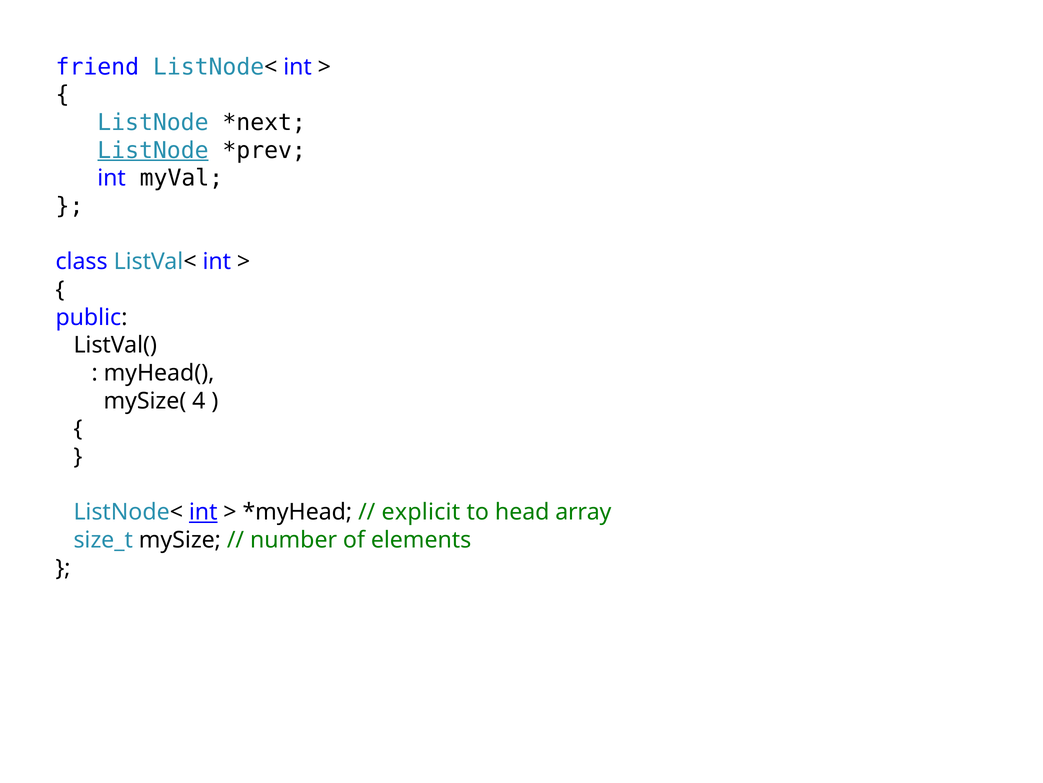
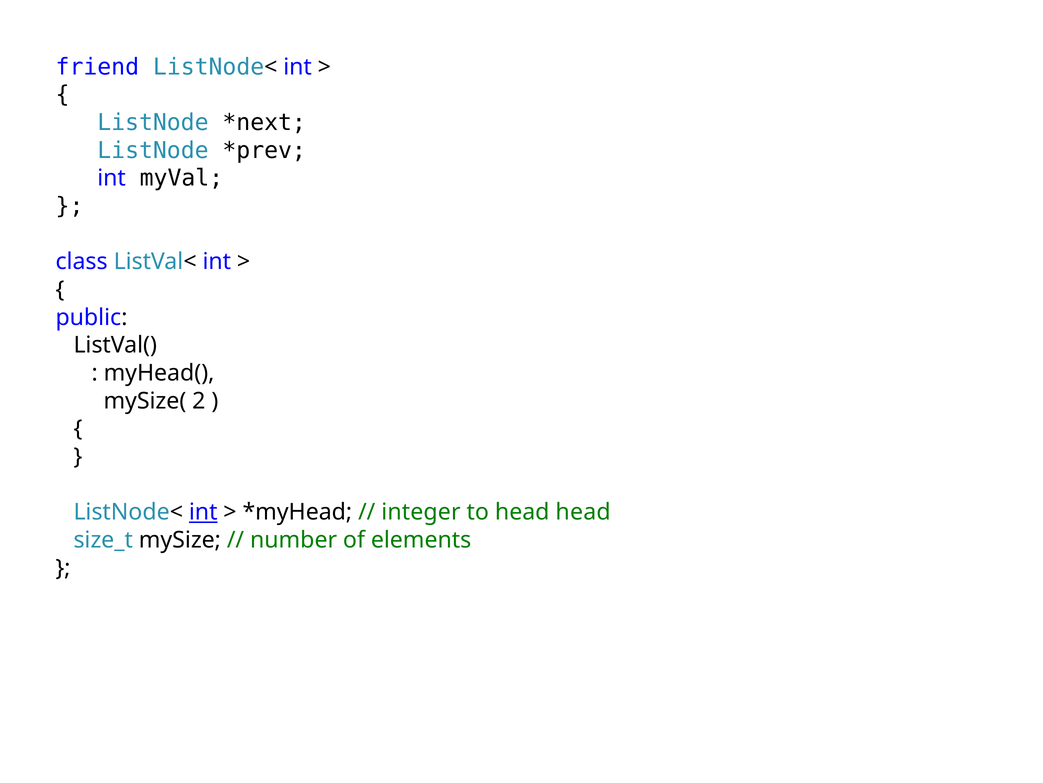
ListNode at (153, 150) underline: present -> none
4: 4 -> 2
explicit: explicit -> integer
head array: array -> head
